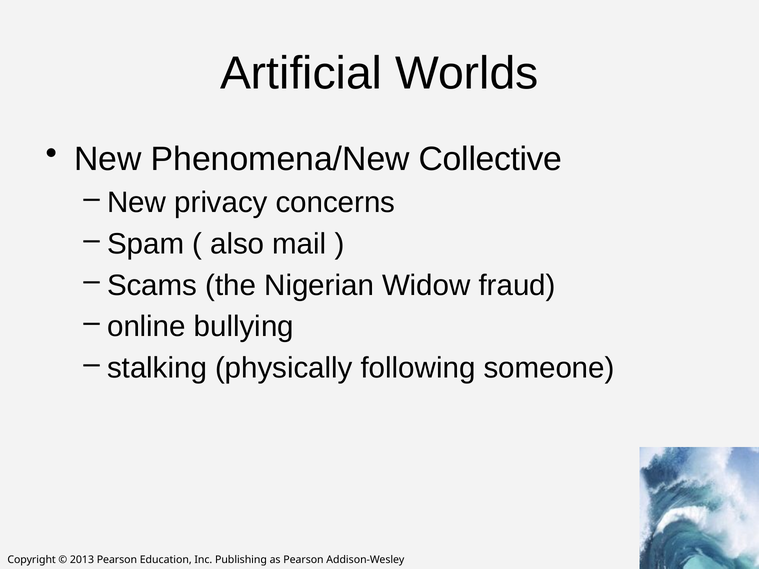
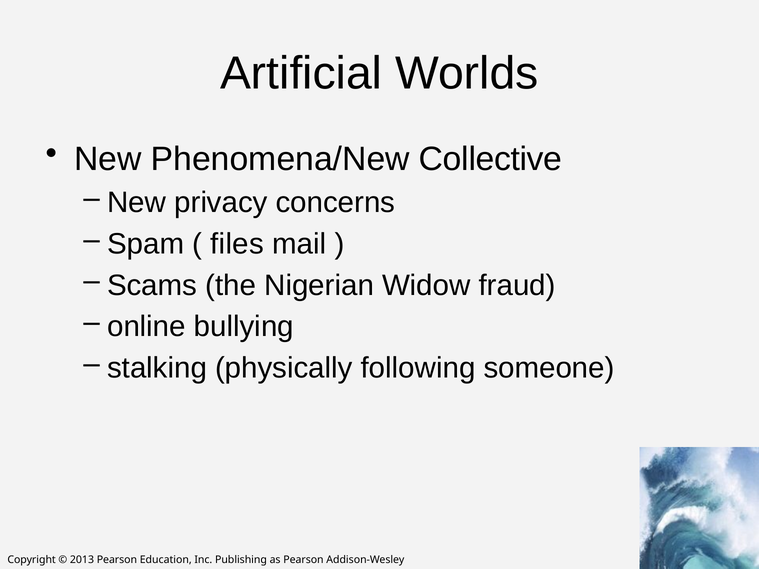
also: also -> files
